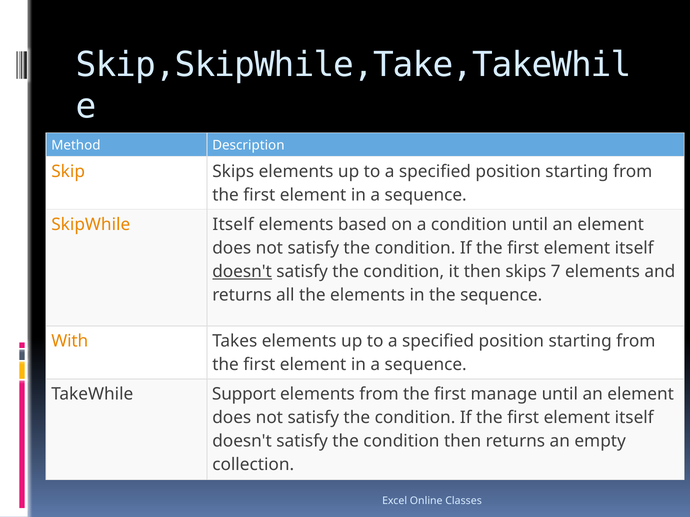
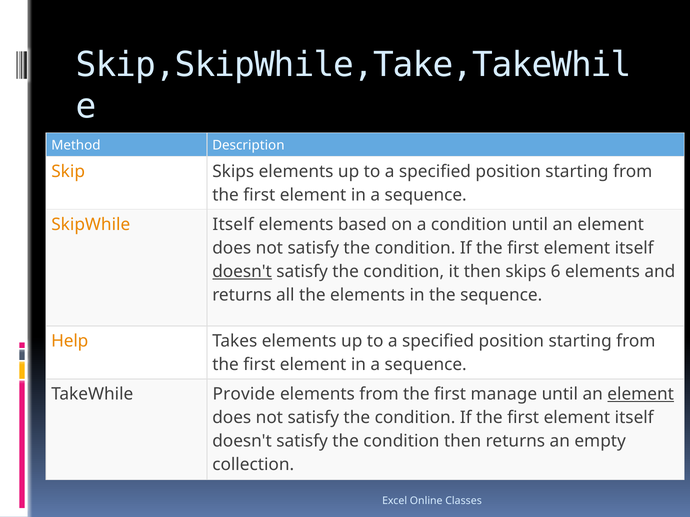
7: 7 -> 6
With: With -> Help
Support: Support -> Provide
element at (641, 395) underline: none -> present
